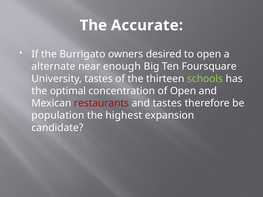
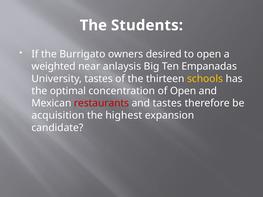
Accurate: Accurate -> Students
alternate: alternate -> weighted
enough: enough -> anlaysis
Foursquare: Foursquare -> Empanadas
schools colour: light green -> yellow
population: population -> acquisition
